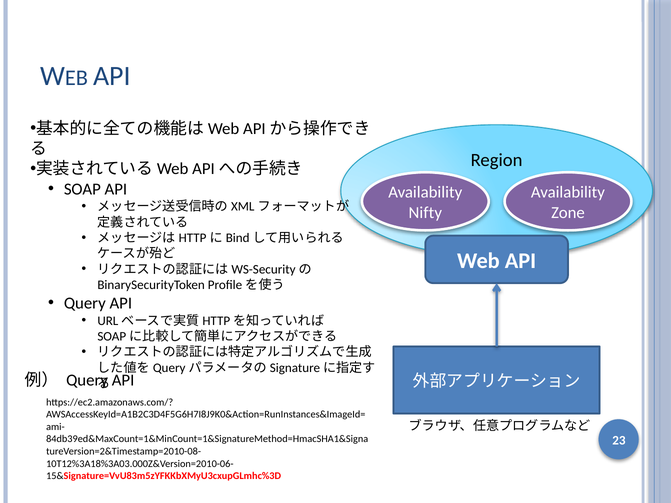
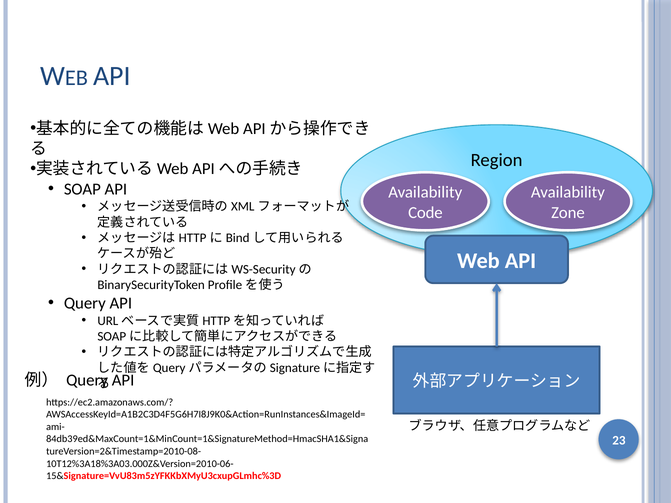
Nifty: Nifty -> Code
